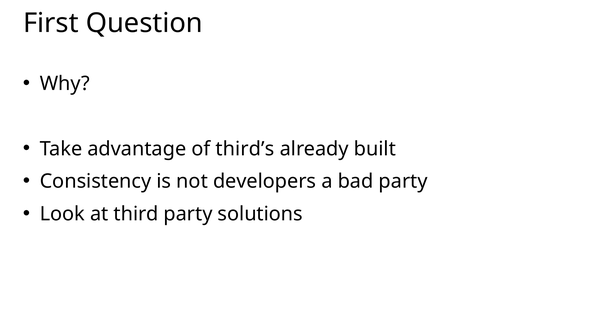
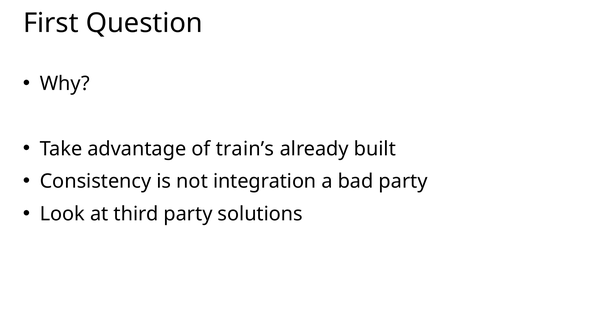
third’s: third’s -> train’s
developers: developers -> integration
